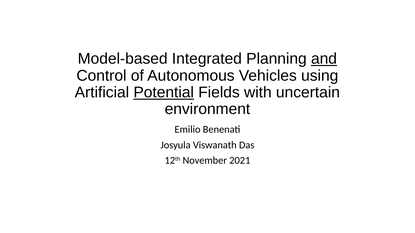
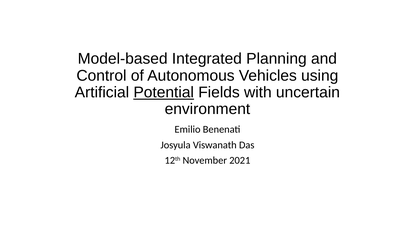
and underline: present -> none
